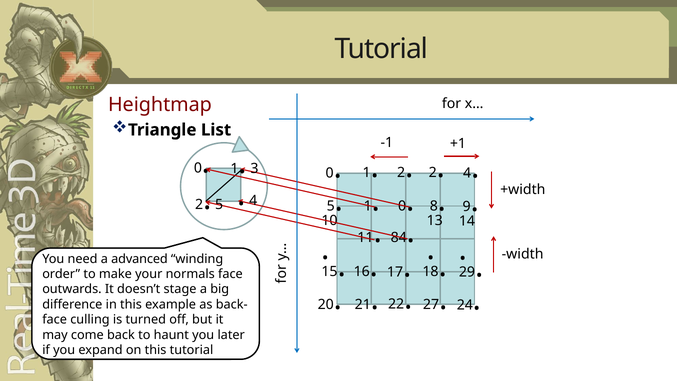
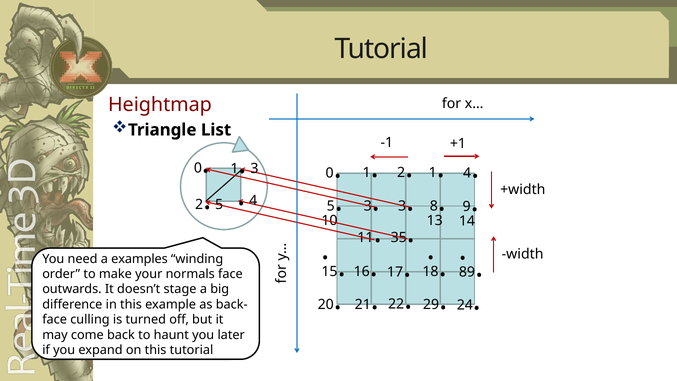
2 at (433, 172): 2 -> 1
1 at (368, 206): 1 -> 3
0 at (402, 206): 0 -> 3
84: 84 -> 35
advanced: advanced -> examples
29: 29 -> 89
27: 27 -> 29
